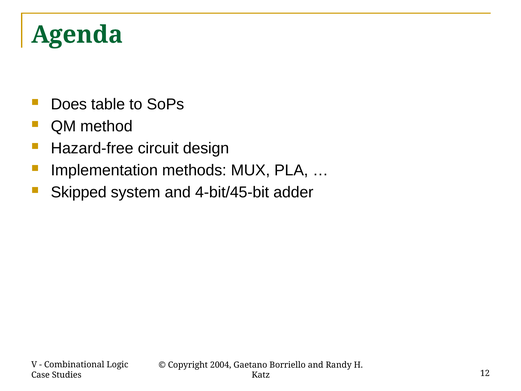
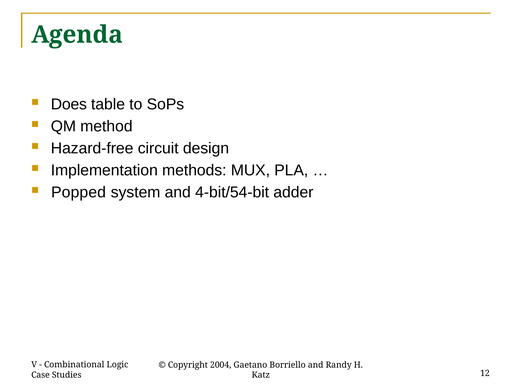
Skipped: Skipped -> Popped
4-bit/45-bit: 4-bit/45-bit -> 4-bit/54-bit
